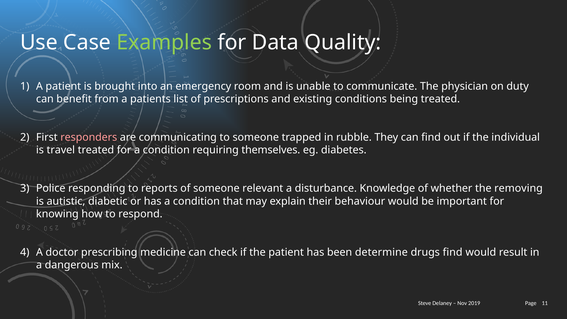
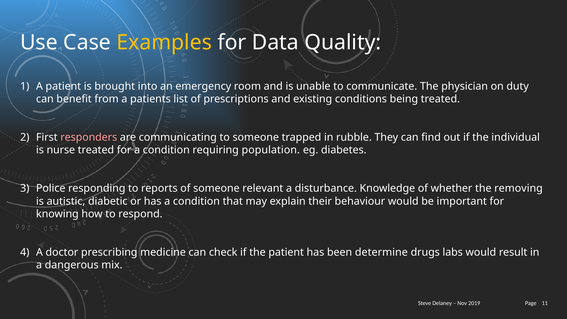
Examples colour: light green -> yellow
travel: travel -> nurse
themselves: themselves -> population
drugs find: find -> labs
